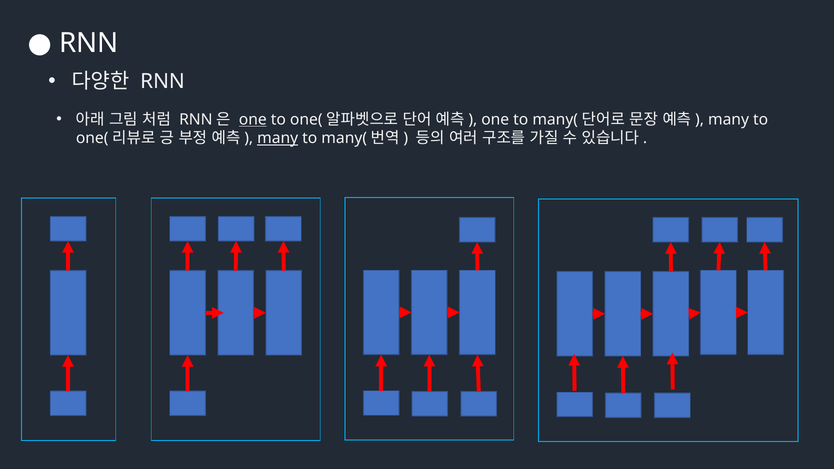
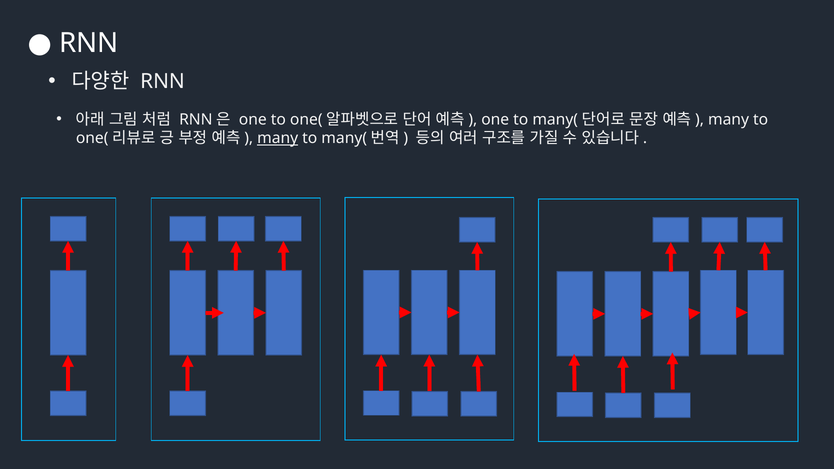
one at (253, 120) underline: present -> none
